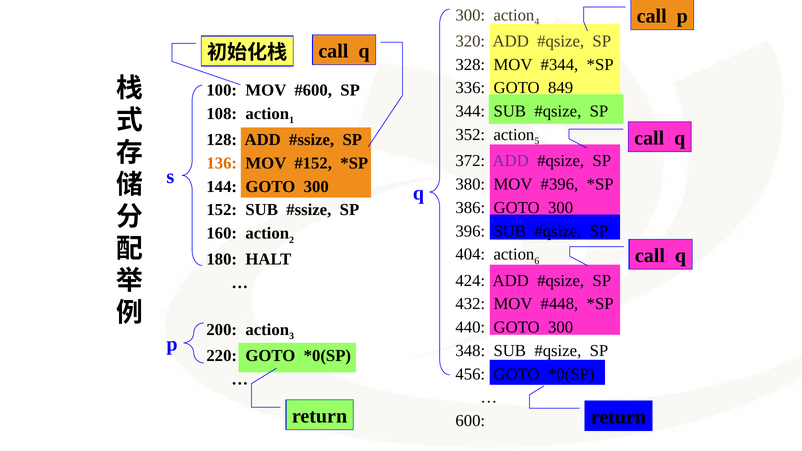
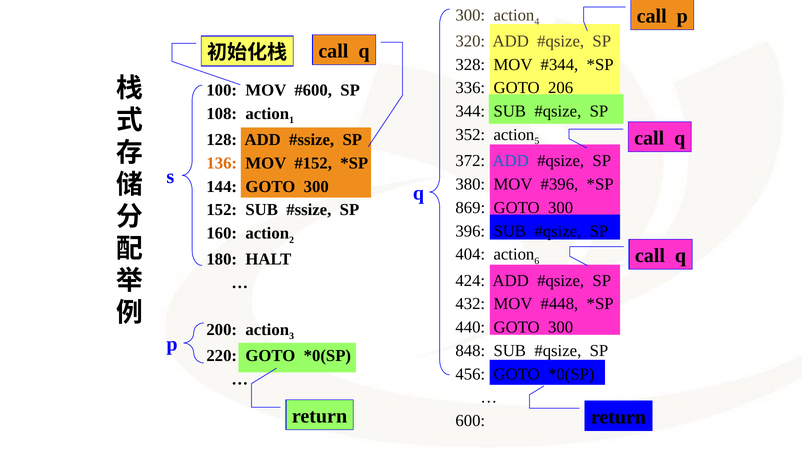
849: 849 -> 206
ADD at (511, 161) colour: purple -> blue
386: 386 -> 869
348: 348 -> 848
